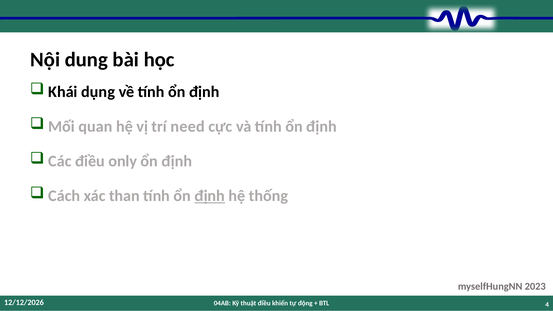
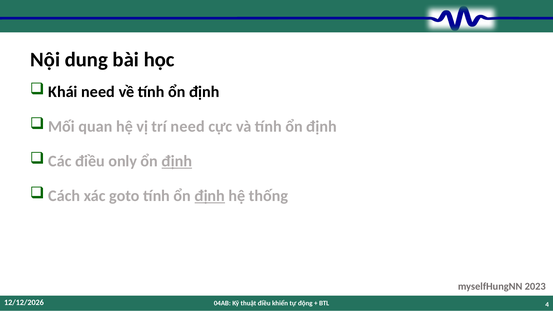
Khái dụng: dụng -> need
định at (177, 161) underline: none -> present
than: than -> goto
